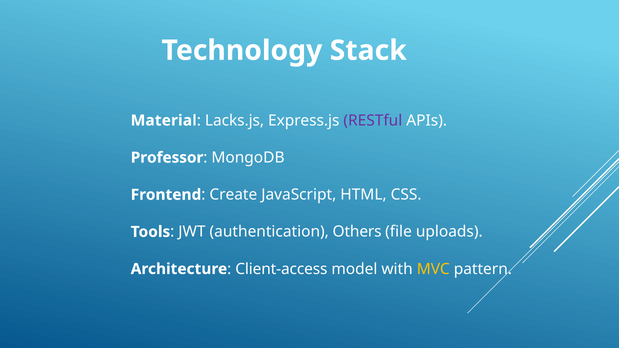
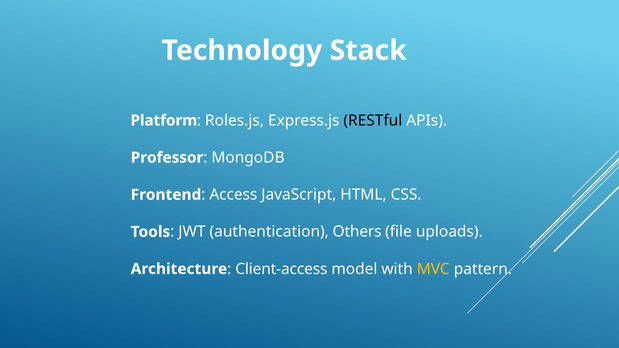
Material: Material -> Platform
Lacks.js: Lacks.js -> Roles.js
RESTful colour: purple -> black
Create: Create -> Access
